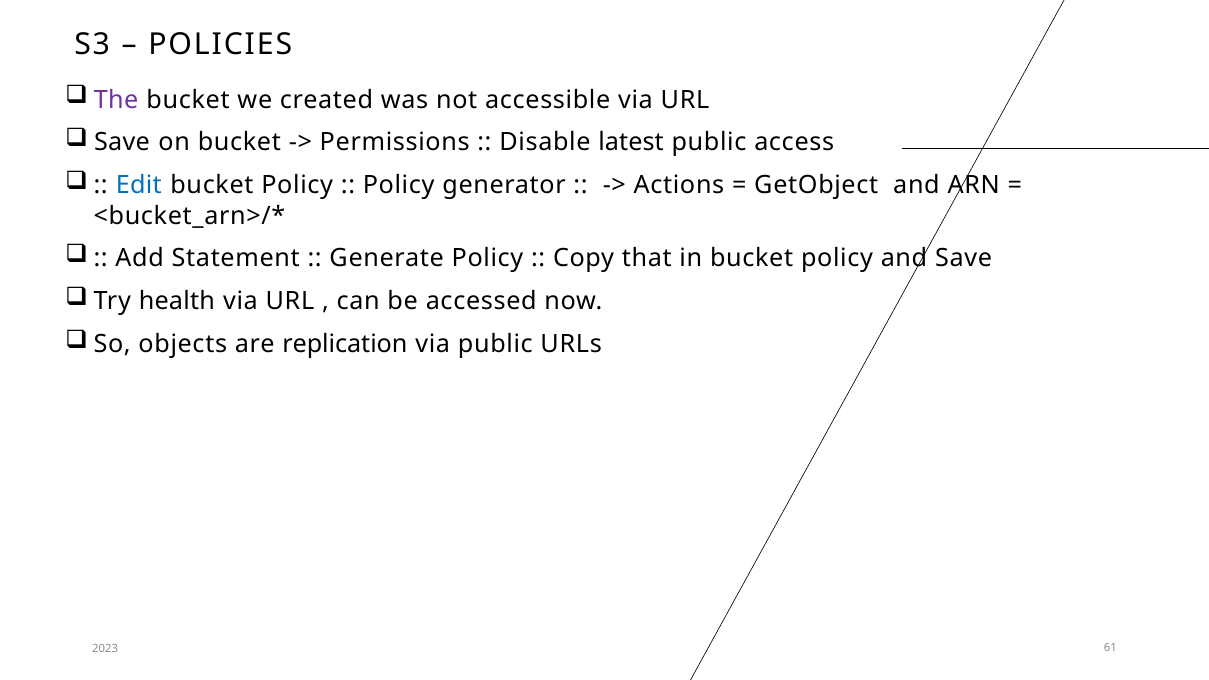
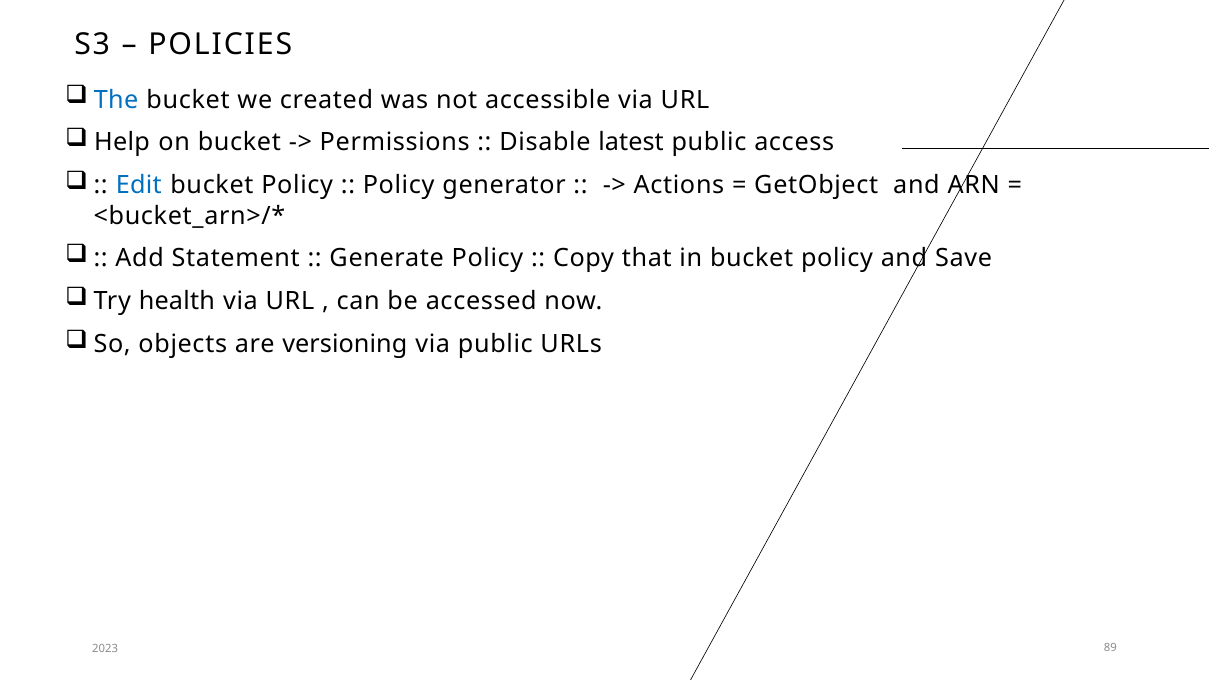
The colour: purple -> blue
Save at (122, 143): Save -> Help
replication: replication -> versioning
61: 61 -> 89
